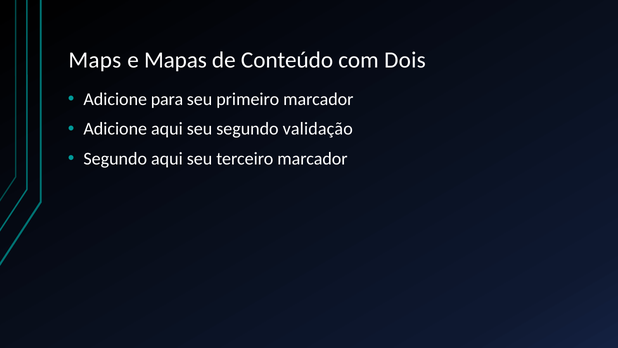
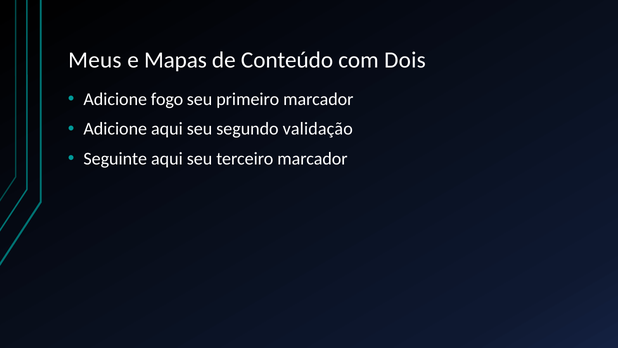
Maps: Maps -> Meus
para: para -> fogo
Segundo at (115, 159): Segundo -> Seguinte
